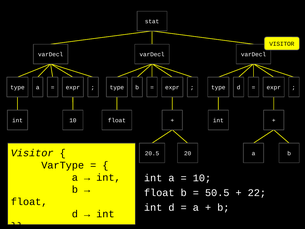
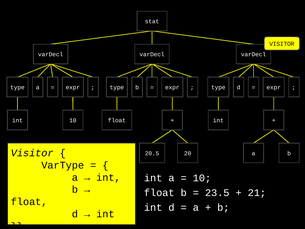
50.5: 50.5 -> 23.5
22: 22 -> 21
